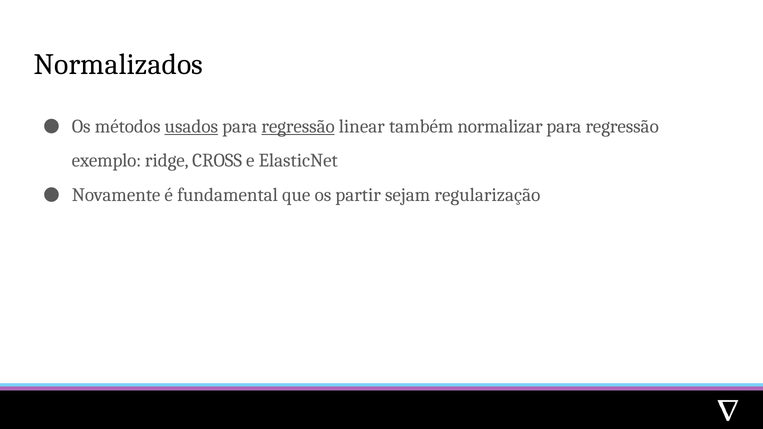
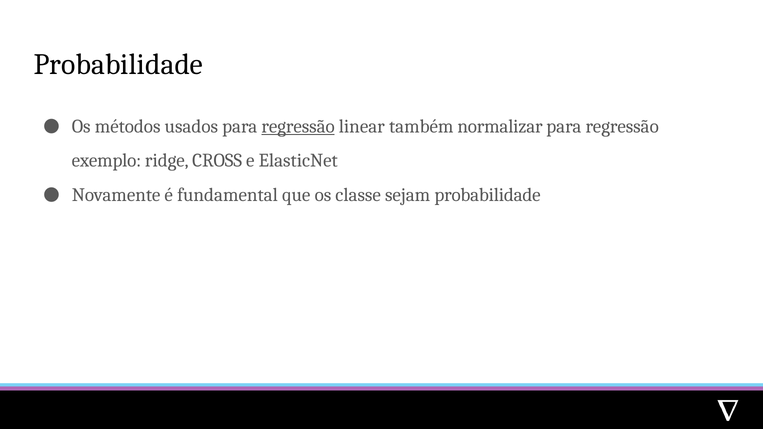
Normalizados at (118, 65): Normalizados -> Probabilidade
usados underline: present -> none
partir: partir -> classe
sejam regularização: regularização -> probabilidade
